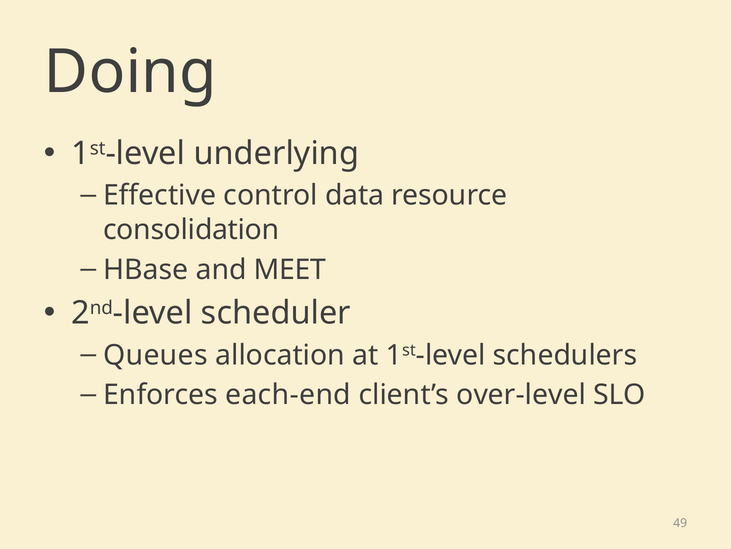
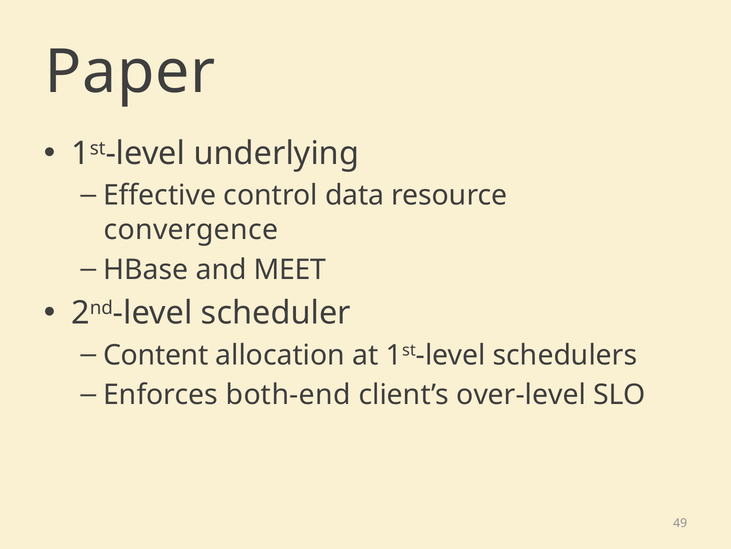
Doing: Doing -> Paper
consolidation: consolidation -> convergence
Queues: Queues -> Content
each-end: each-end -> both-end
